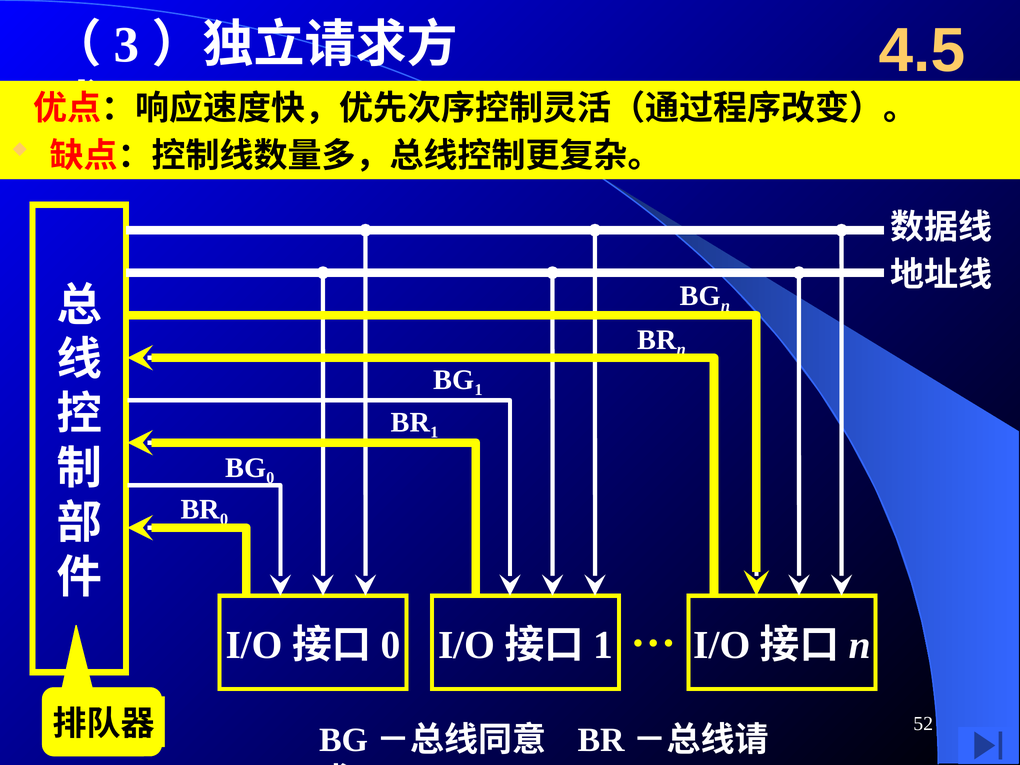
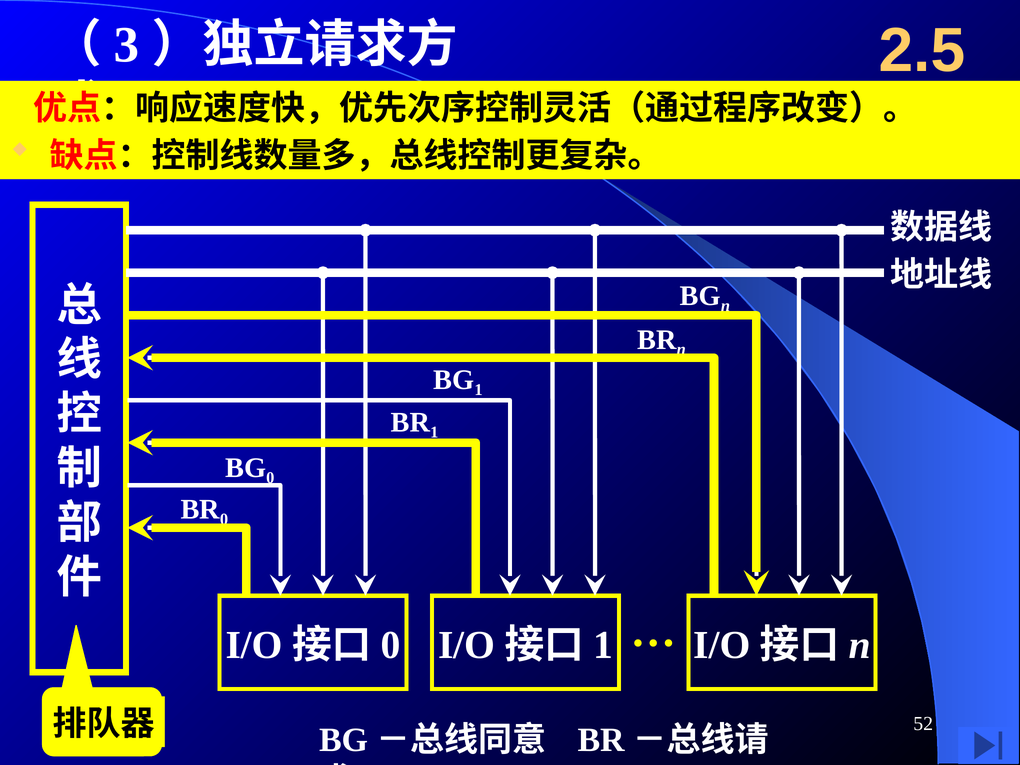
4.5: 4.5 -> 2.5
